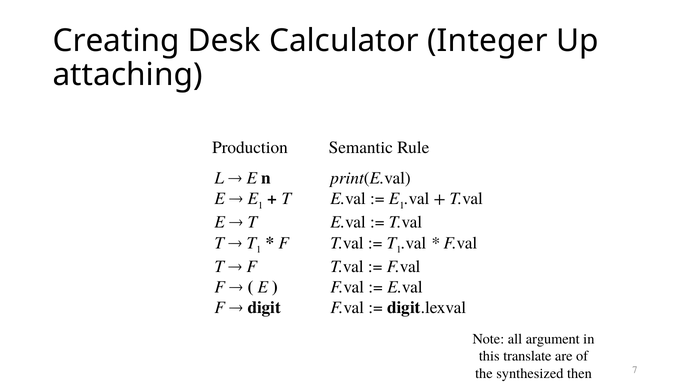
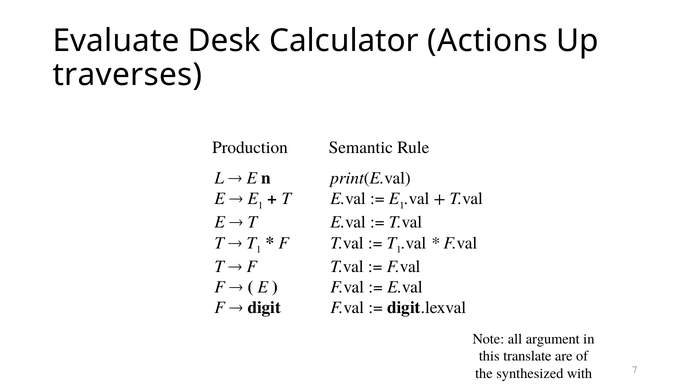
Creating: Creating -> Evaluate
Integer: Integer -> Actions
attaching: attaching -> traverses
then: then -> with
